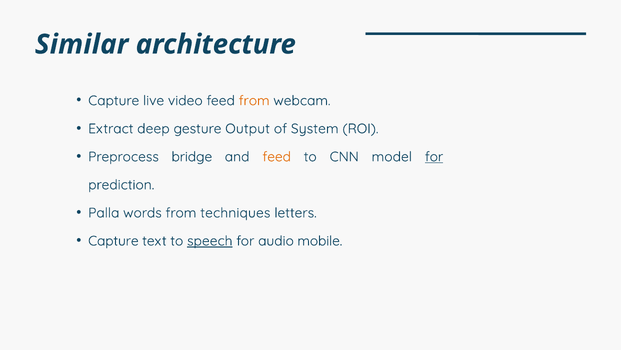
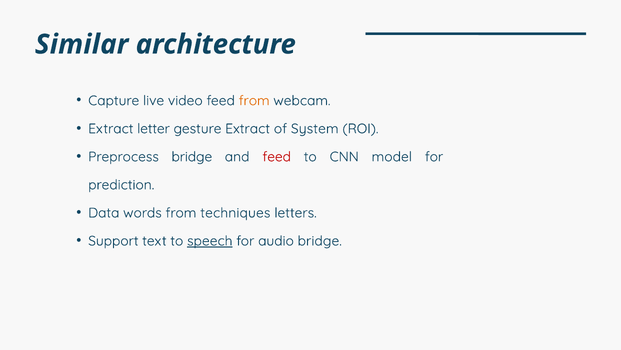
deep: deep -> letter
gesture Output: Output -> Extract
feed at (277, 156) colour: orange -> red
for at (434, 156) underline: present -> none
Palla: Palla -> Data
Capture at (113, 240): Capture -> Support
audio mobile: mobile -> bridge
